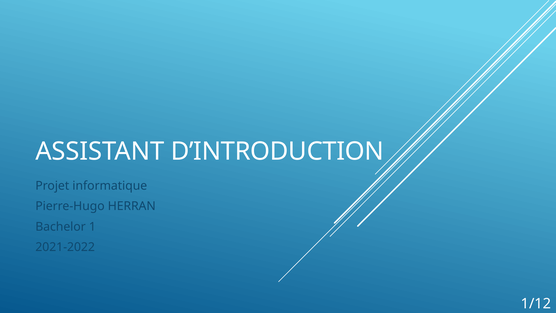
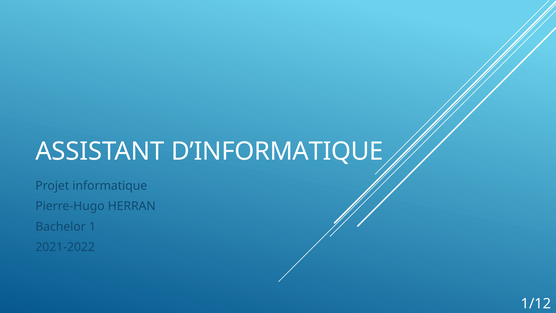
D’INTRODUCTION: D’INTRODUCTION -> D’INFORMATIQUE
